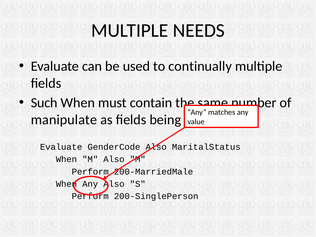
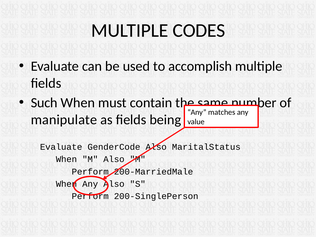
NEEDS: NEEDS -> CODES
continually: continually -> accomplish
